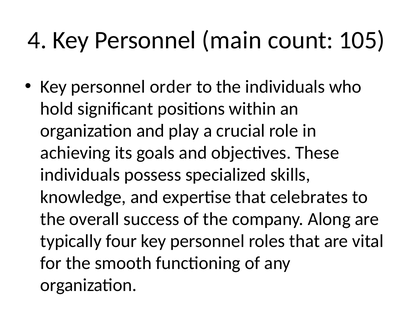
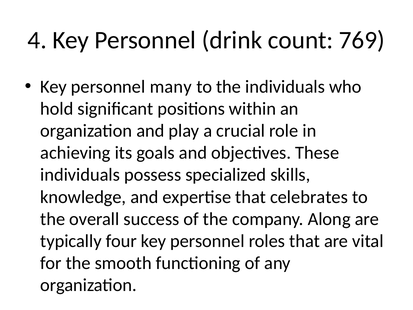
main: main -> drink
105: 105 -> 769
order: order -> many
